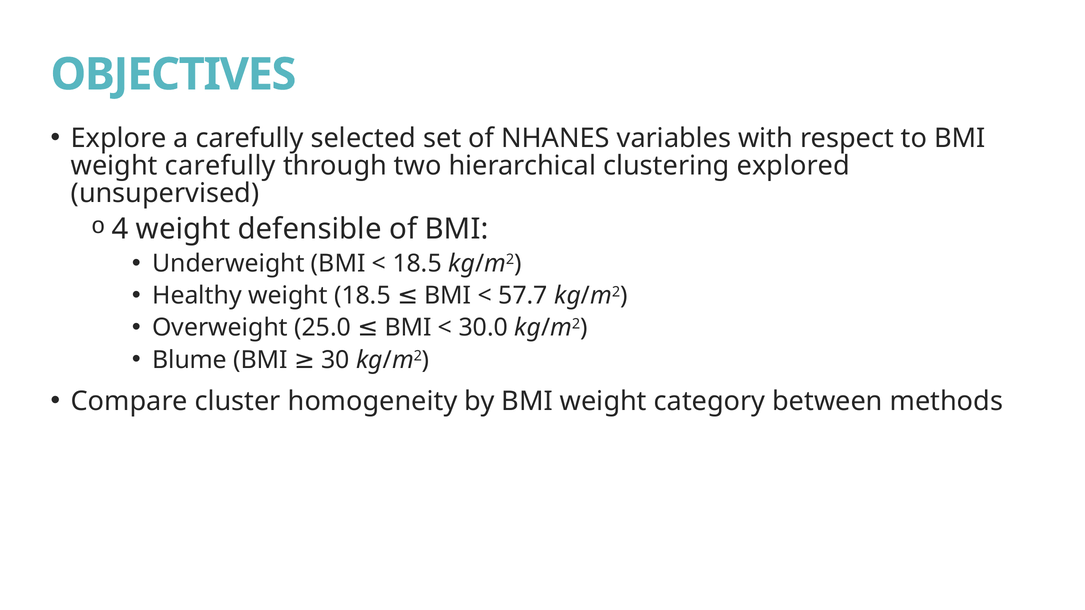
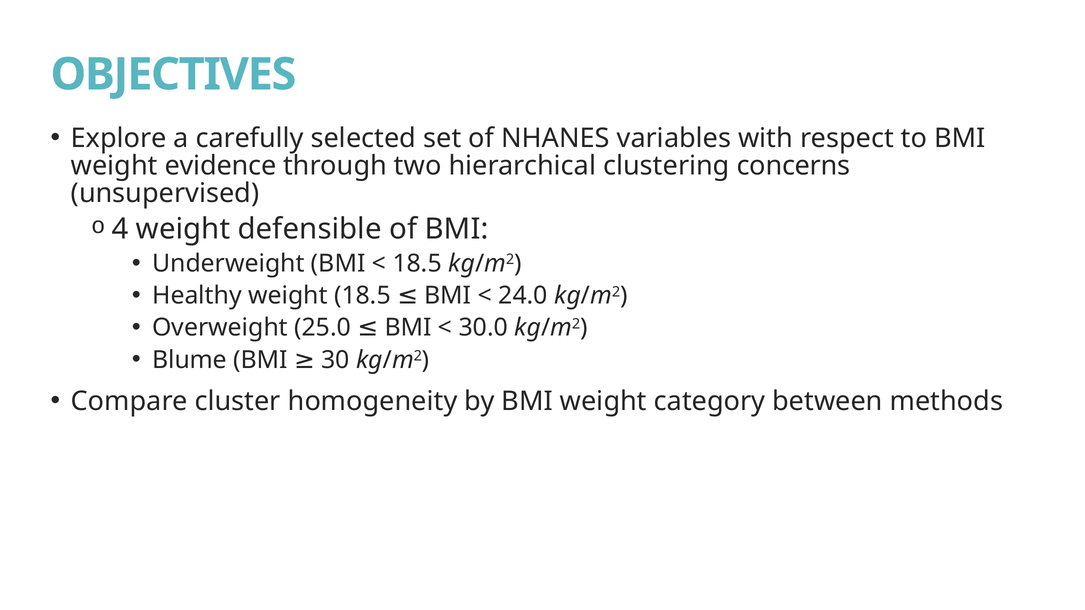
weight carefully: carefully -> evidence
explored: explored -> concerns
57.7: 57.7 -> 24.0
